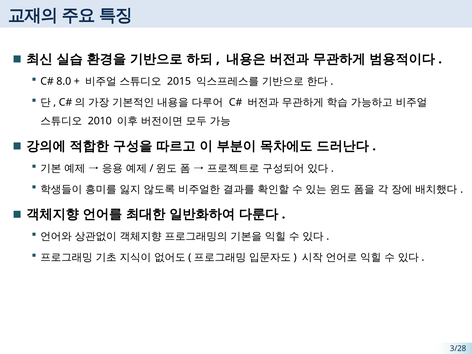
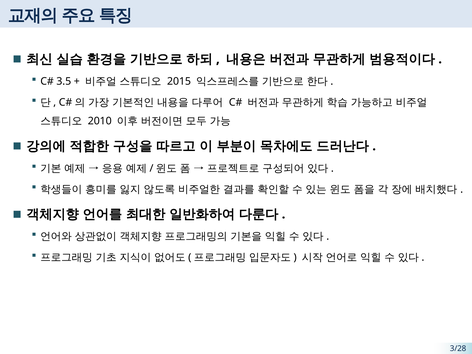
8.0: 8.0 -> 3.5
